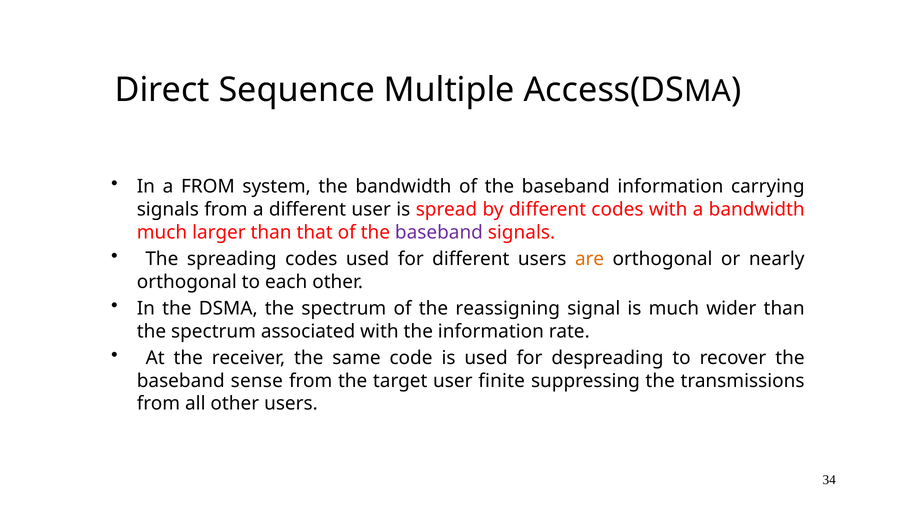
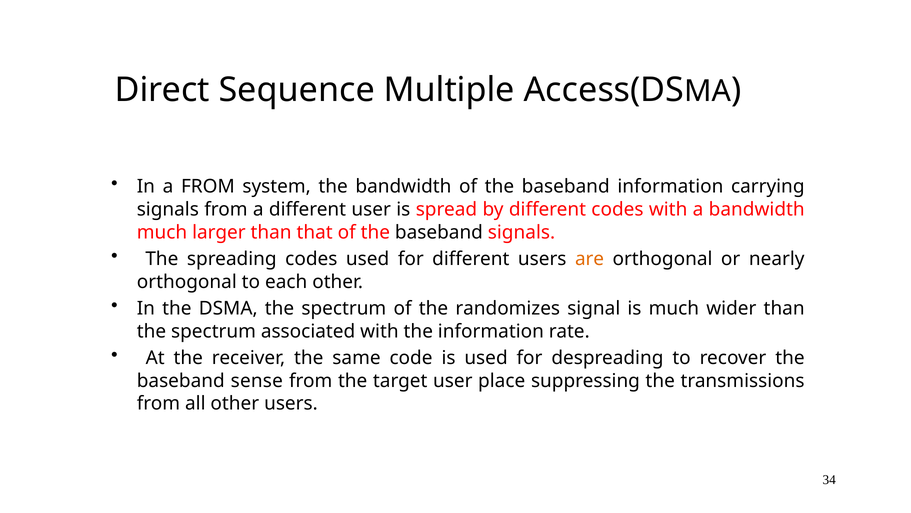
baseband at (439, 232) colour: purple -> black
reassigning: reassigning -> randomizes
finite: finite -> place
